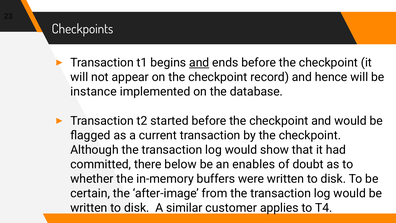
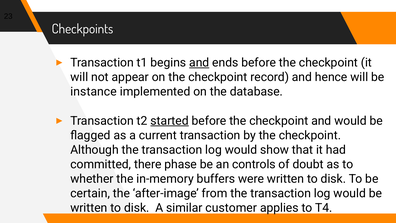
started underline: none -> present
below: below -> phase
enables: enables -> controls
